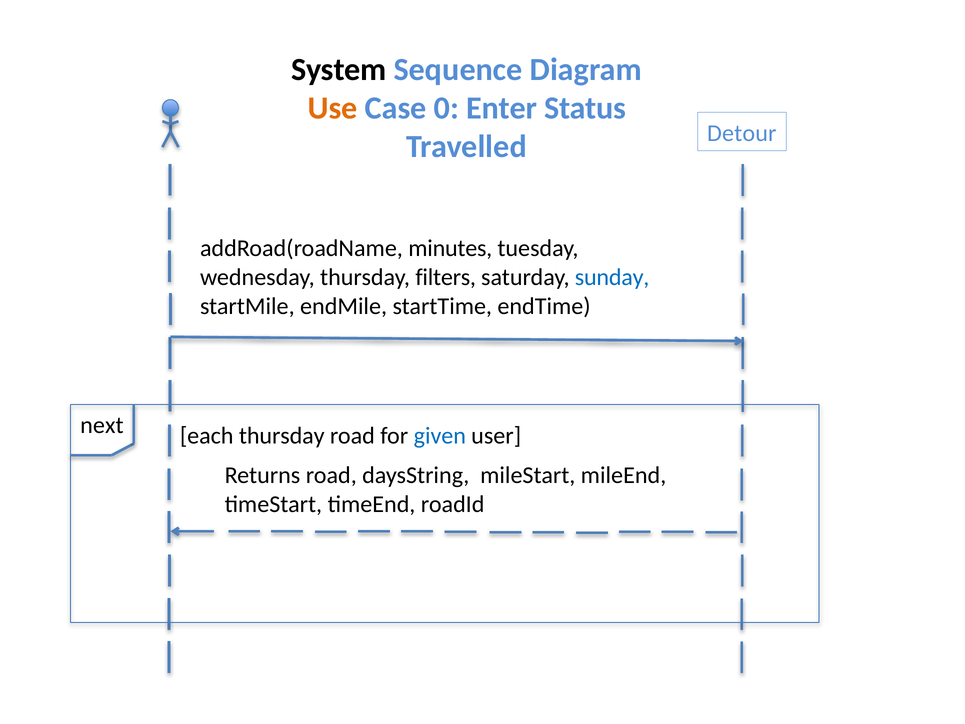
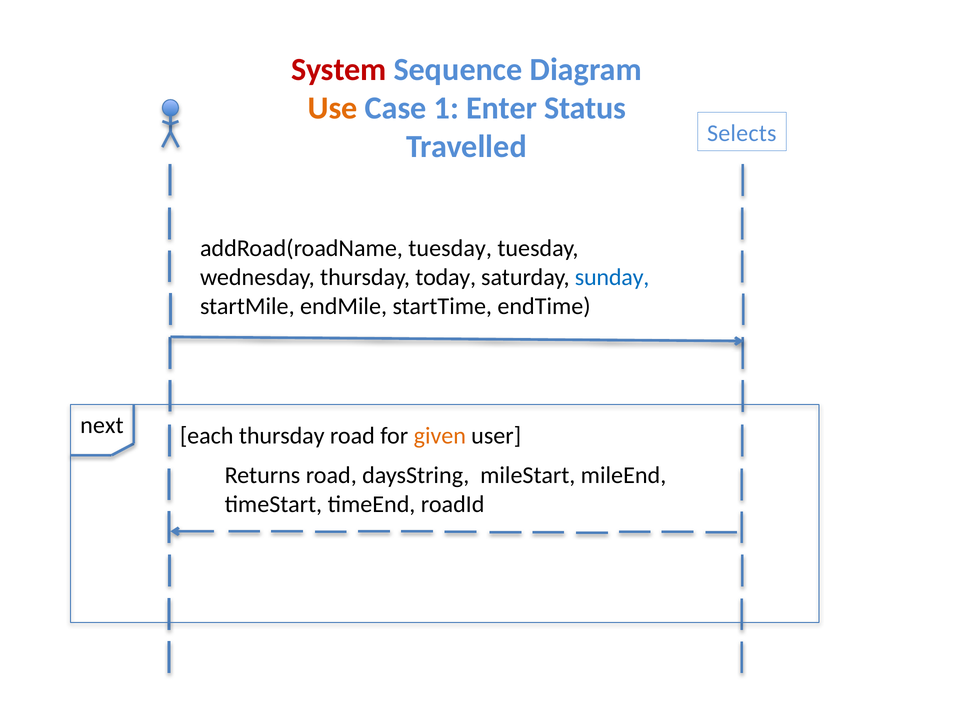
System colour: black -> red
0: 0 -> 1
Detour: Detour -> Selects
addRoad(roadName minutes: minutes -> tuesday
filters: filters -> today
given colour: blue -> orange
